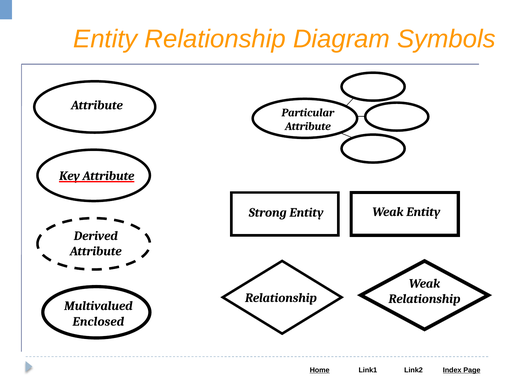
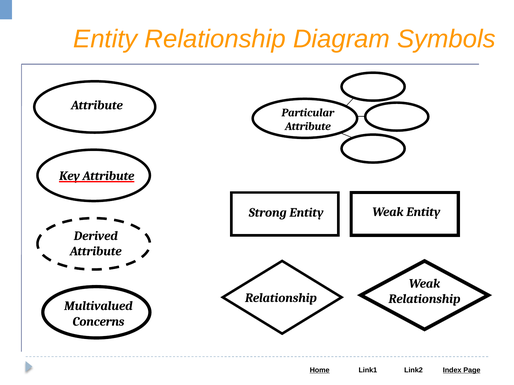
Enclosed: Enclosed -> Concerns
